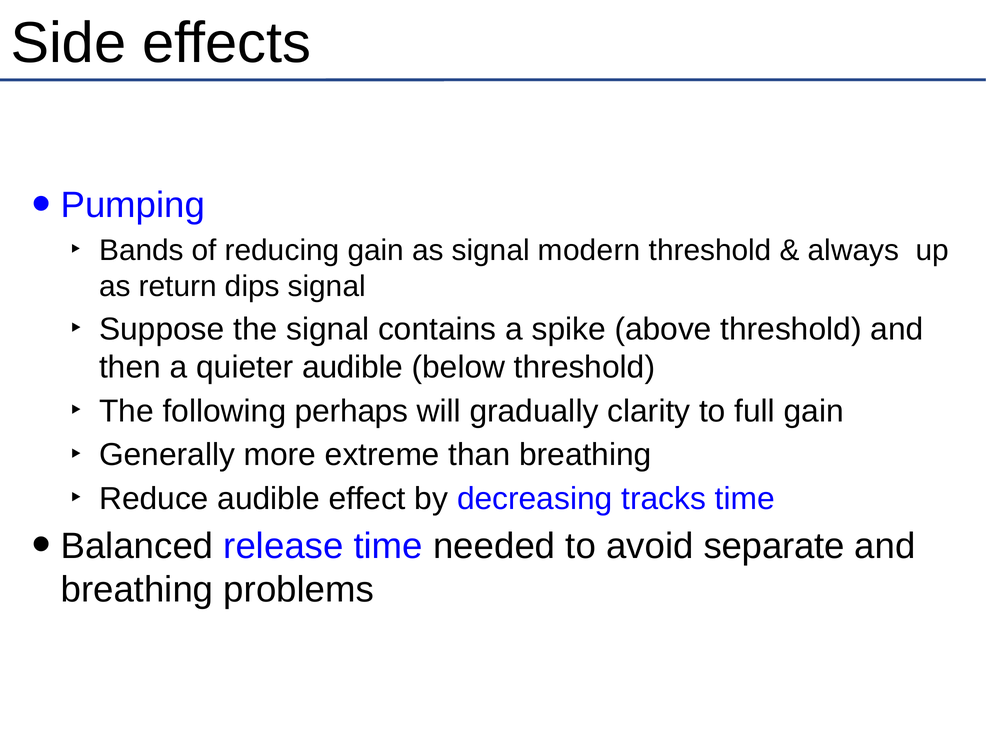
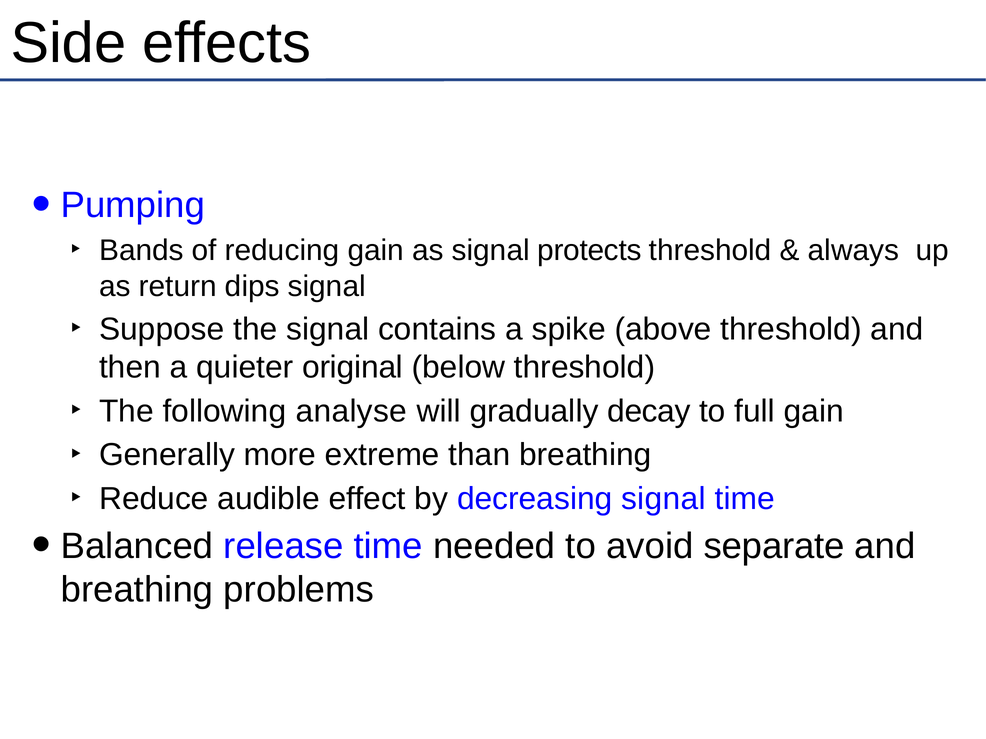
modern: modern -> protects
quieter audible: audible -> original
perhaps: perhaps -> analyse
clarity: clarity -> decay
decreasing tracks: tracks -> signal
